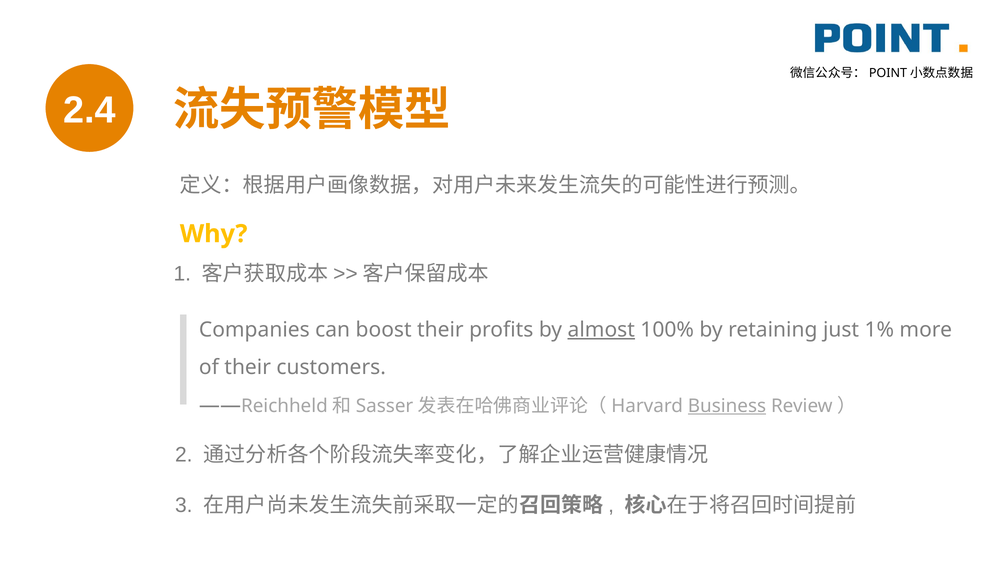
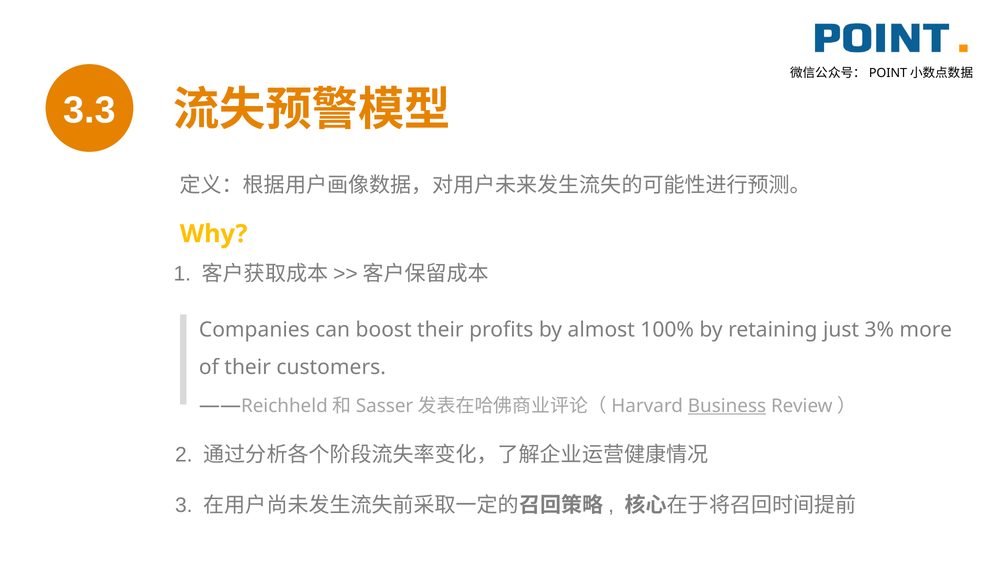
2.4: 2.4 -> 3.3
almost underline: present -> none
1%: 1% -> 3%
